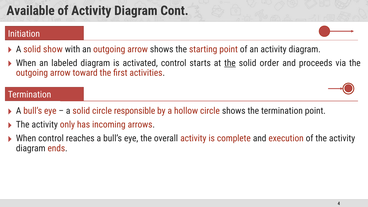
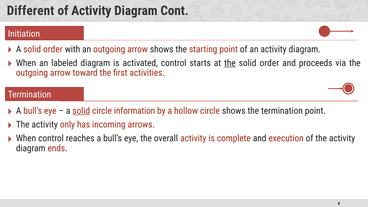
Available: Available -> Different
A solid show: show -> order
solid at (81, 111) underline: none -> present
responsible: responsible -> information
